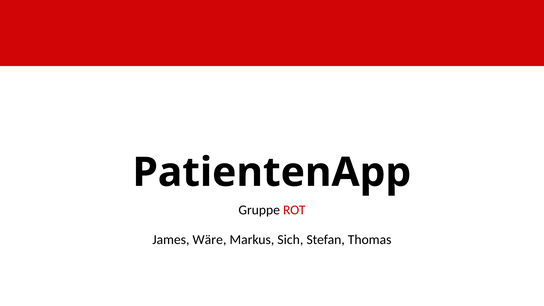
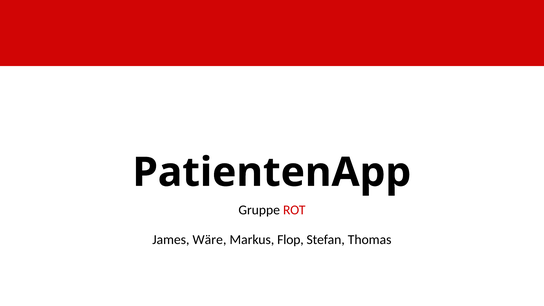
Sich: Sich -> Flop
